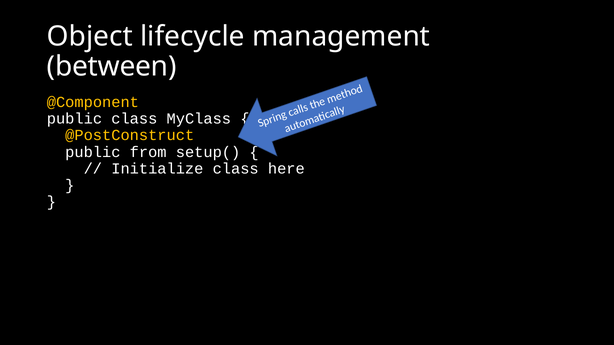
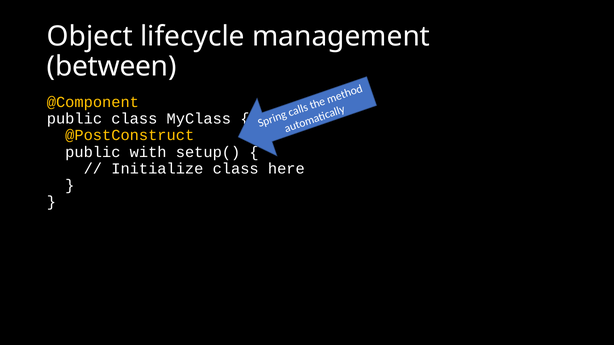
from: from -> with
